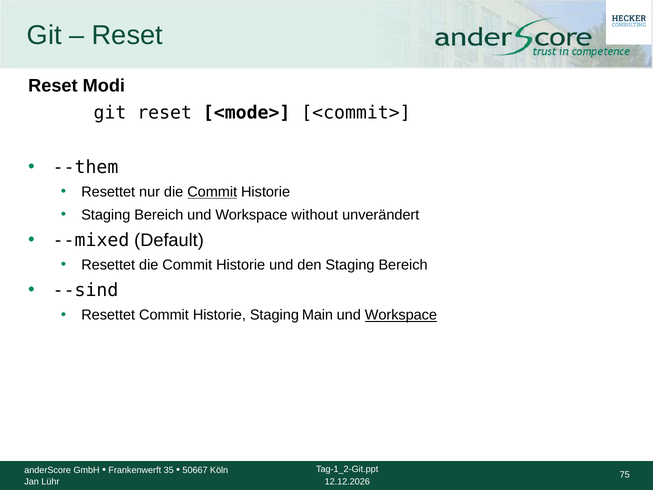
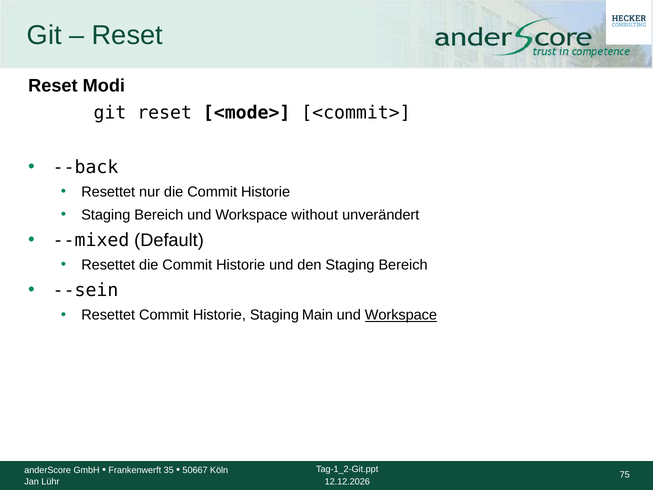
--them: --them -> --back
Commit at (212, 192) underline: present -> none
--sind: --sind -> --sein
